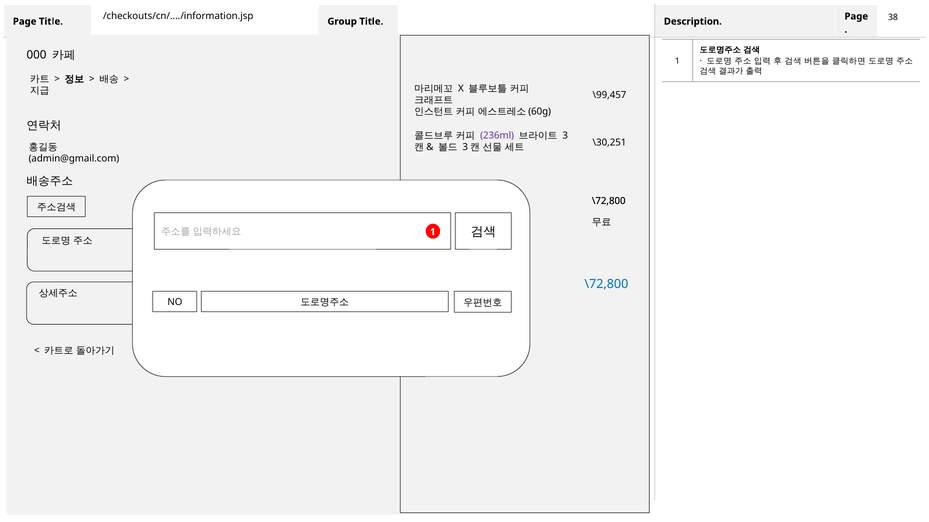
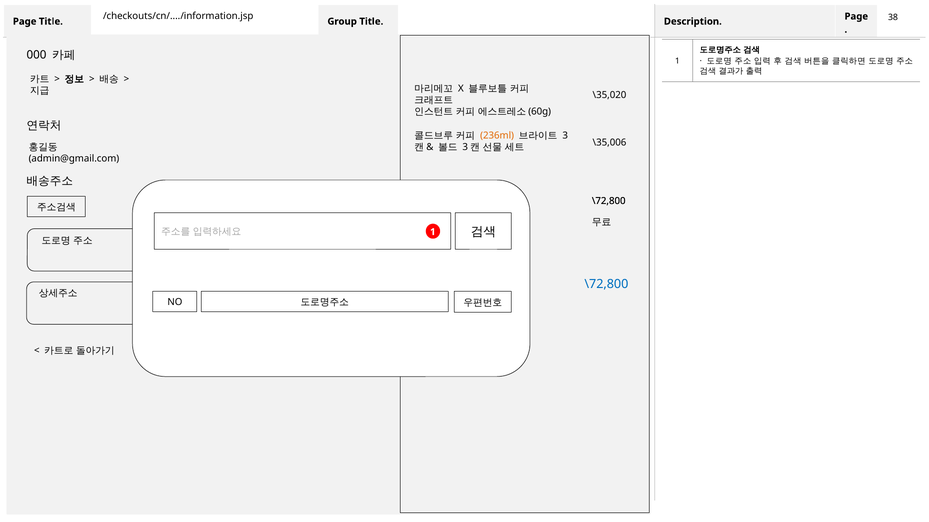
\99,457: \99,457 -> \35,020
236ml colour: purple -> orange
\30,251: \30,251 -> \35,006
